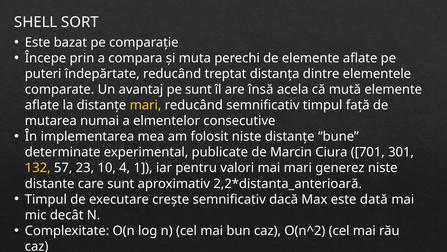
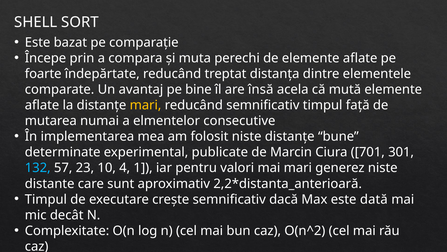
puteri: puteri -> foarte
pe sunt: sunt -> bine
132 colour: yellow -> light blue
